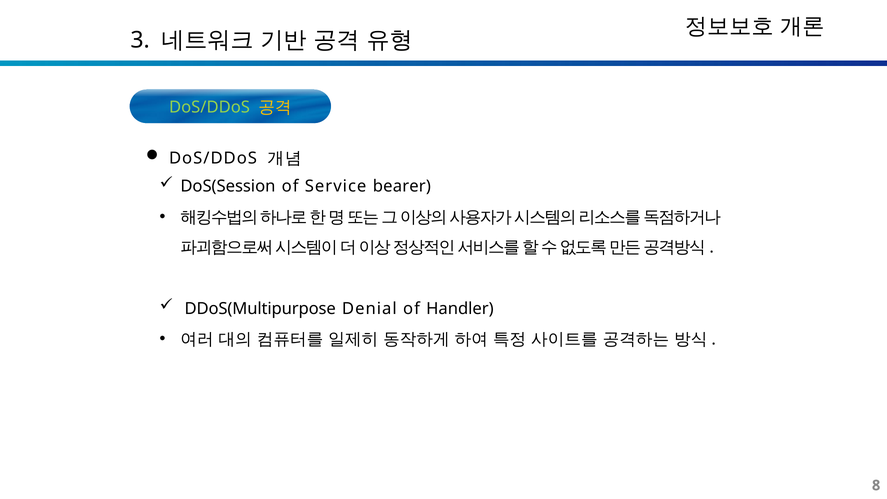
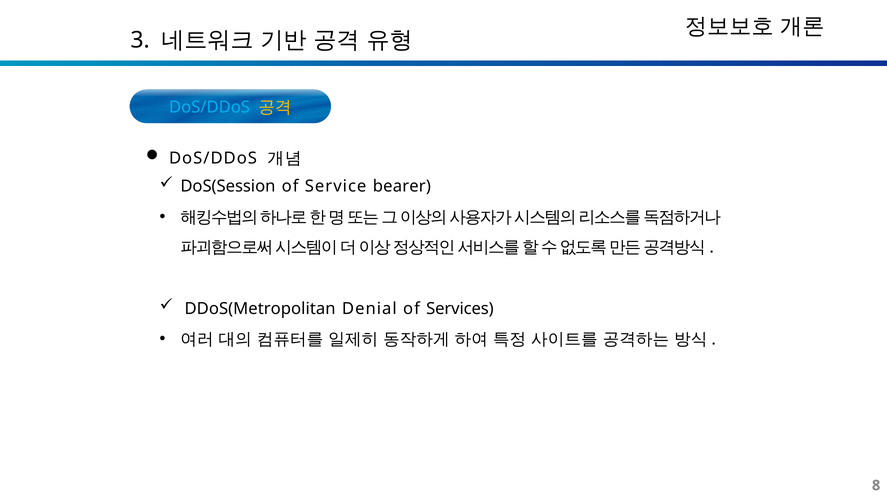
DoS/DDoS at (210, 107) colour: light green -> light blue
DDoS(Multipurpose: DDoS(Multipurpose -> DDoS(Metropolitan
Handler: Handler -> Services
